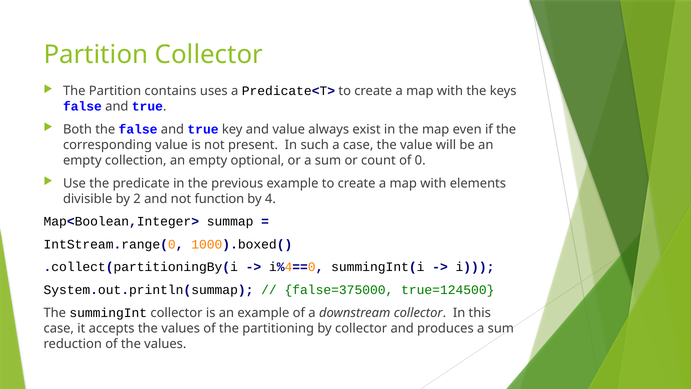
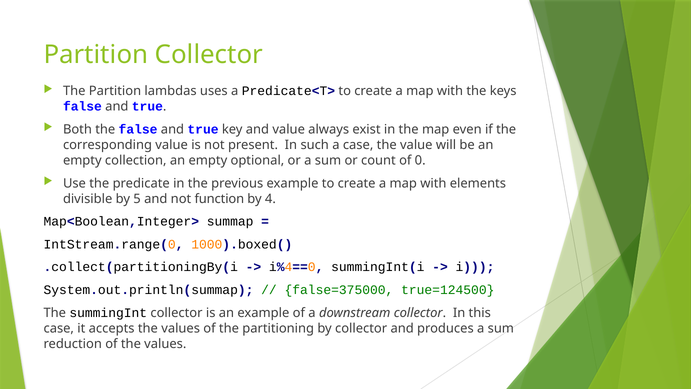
contains: contains -> lambdas
2: 2 -> 5
